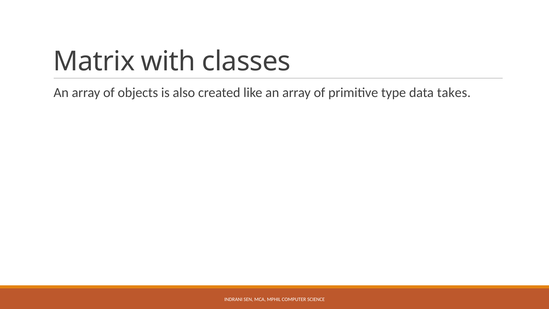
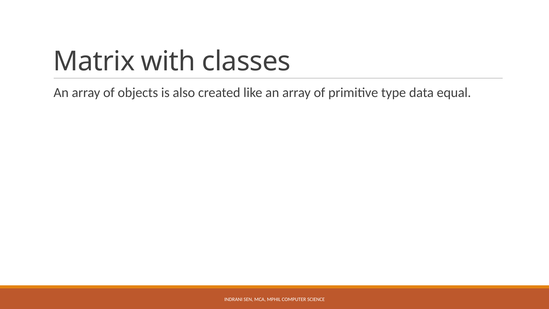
takes: takes -> equal
